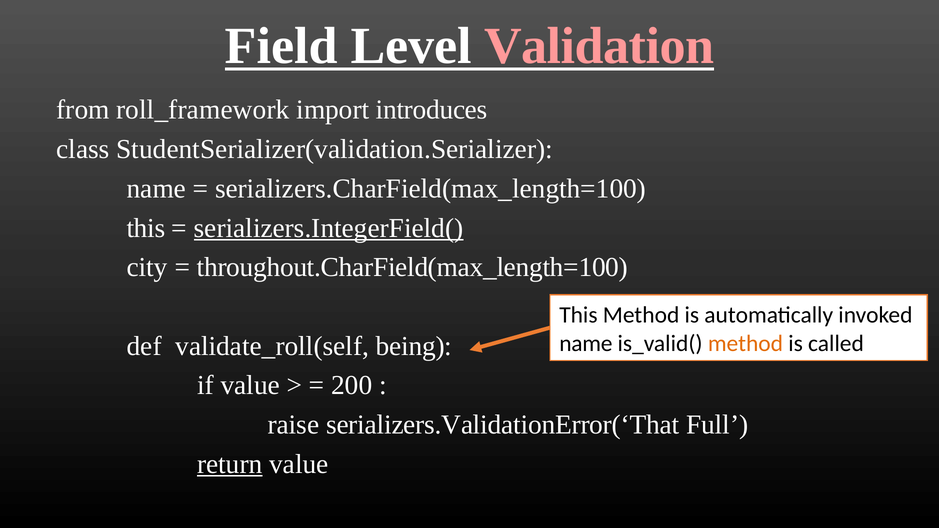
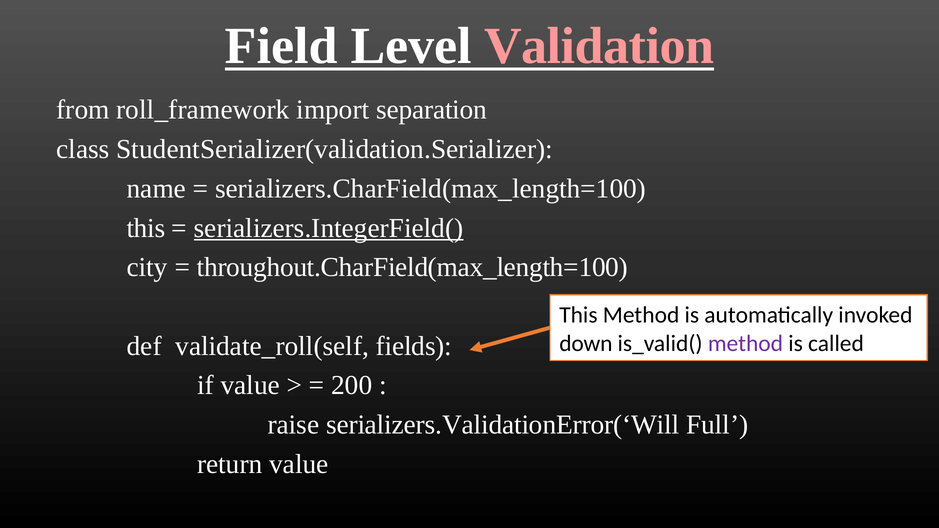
introduces: introduces -> separation
being: being -> fields
name at (586, 344): name -> down
method at (745, 344) colour: orange -> purple
serializers.ValidationError(‘That: serializers.ValidationError(‘That -> serializers.ValidationError(‘Will
return underline: present -> none
